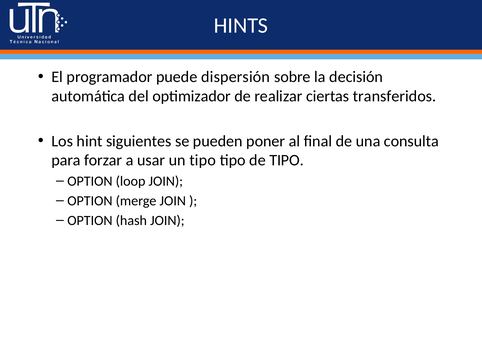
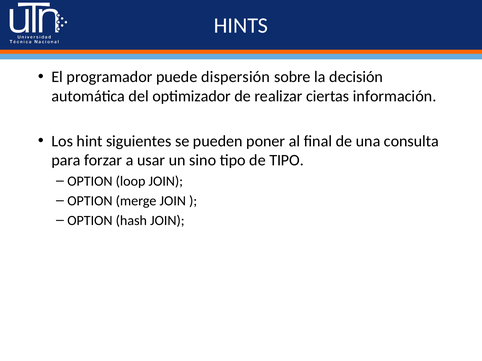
transferidos: transferidos -> información
un tipo: tipo -> sino
